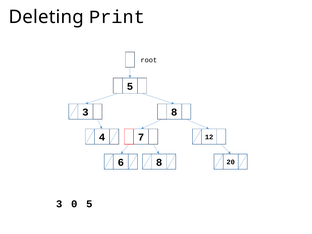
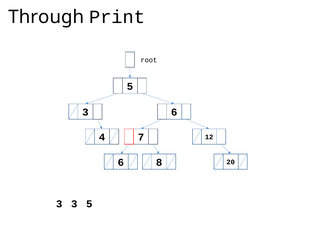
Deleting: Deleting -> Through
3 8: 8 -> 6
3 0: 0 -> 3
